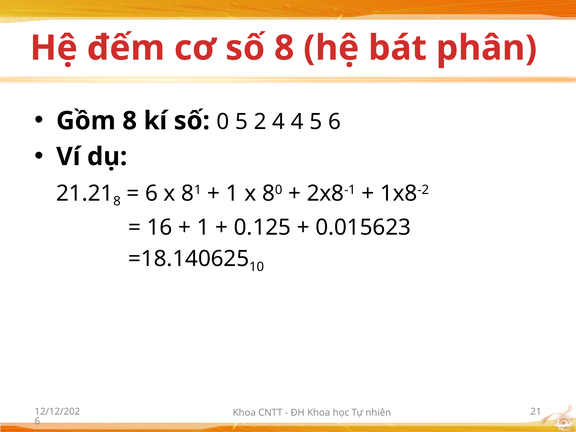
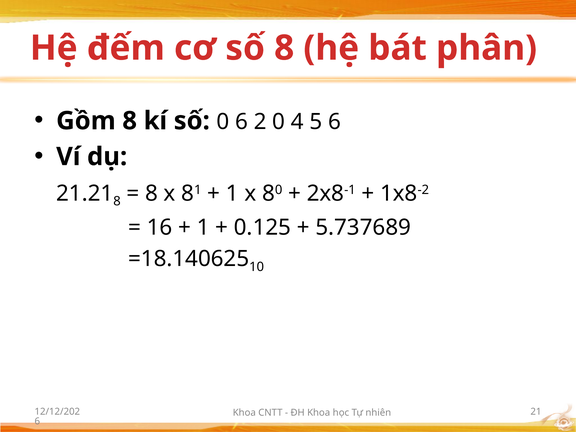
0 5: 5 -> 6
2 4: 4 -> 0
6 at (151, 194): 6 -> 8
0.015623: 0.015623 -> 5.737689
